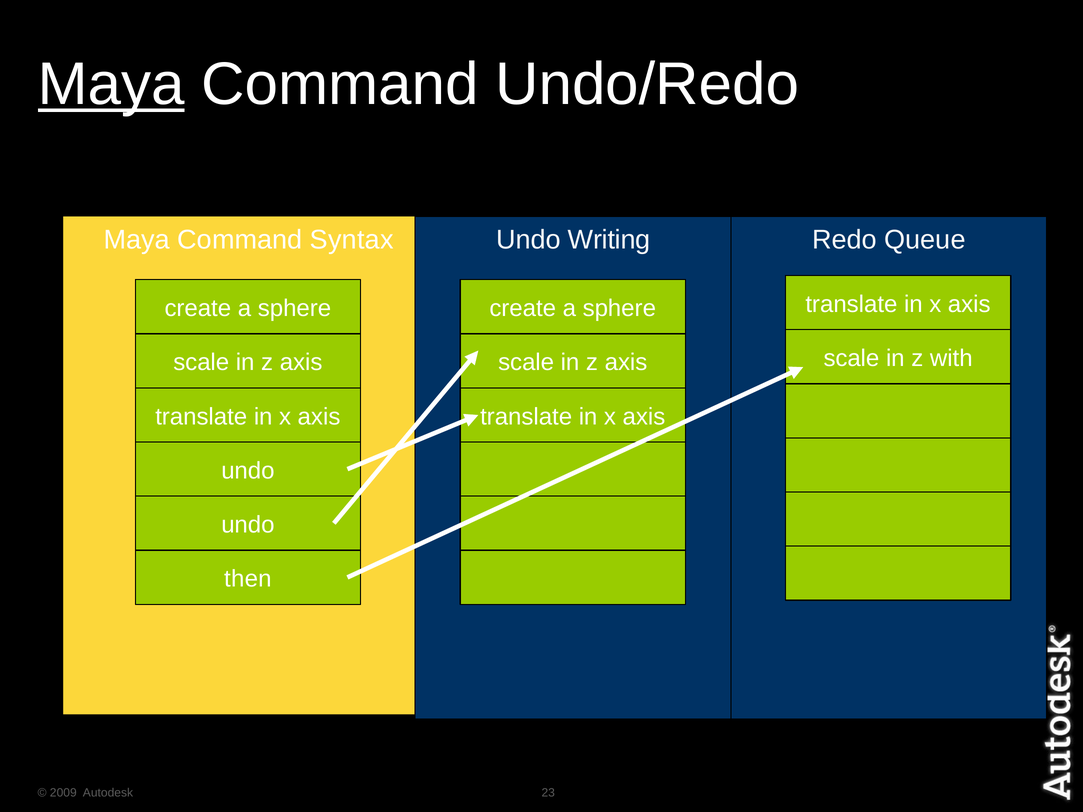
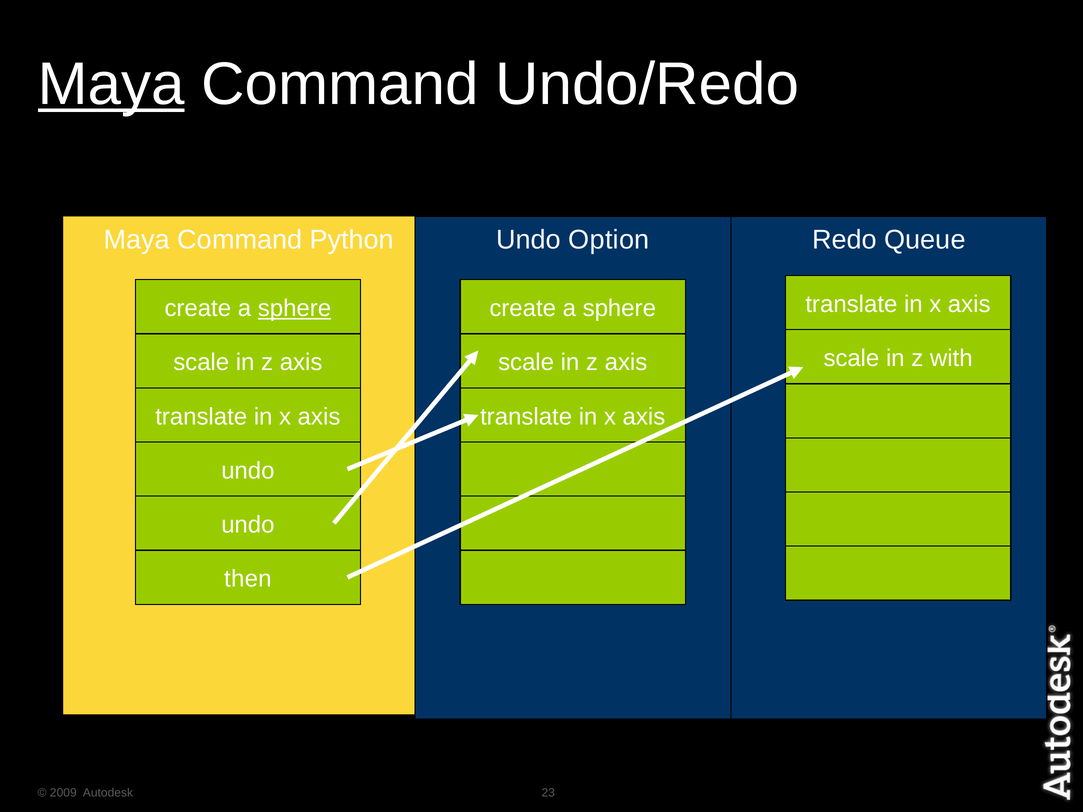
Syntax: Syntax -> Python
Writing: Writing -> Option
sphere at (294, 308) underline: none -> present
